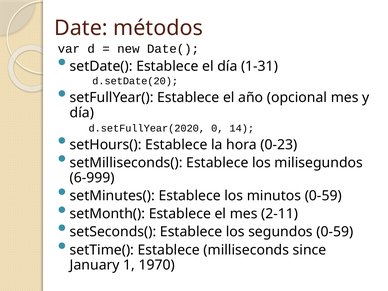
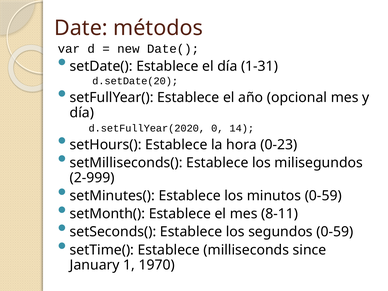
6-999: 6-999 -> 2-999
2-11: 2-11 -> 8-11
